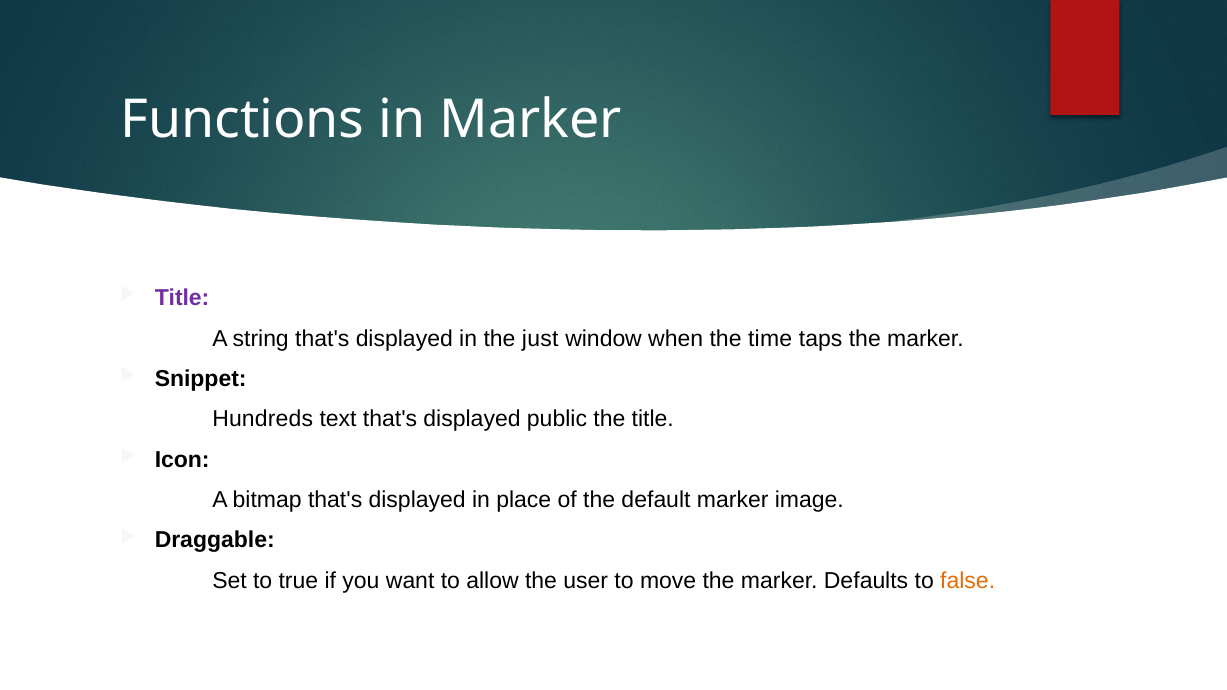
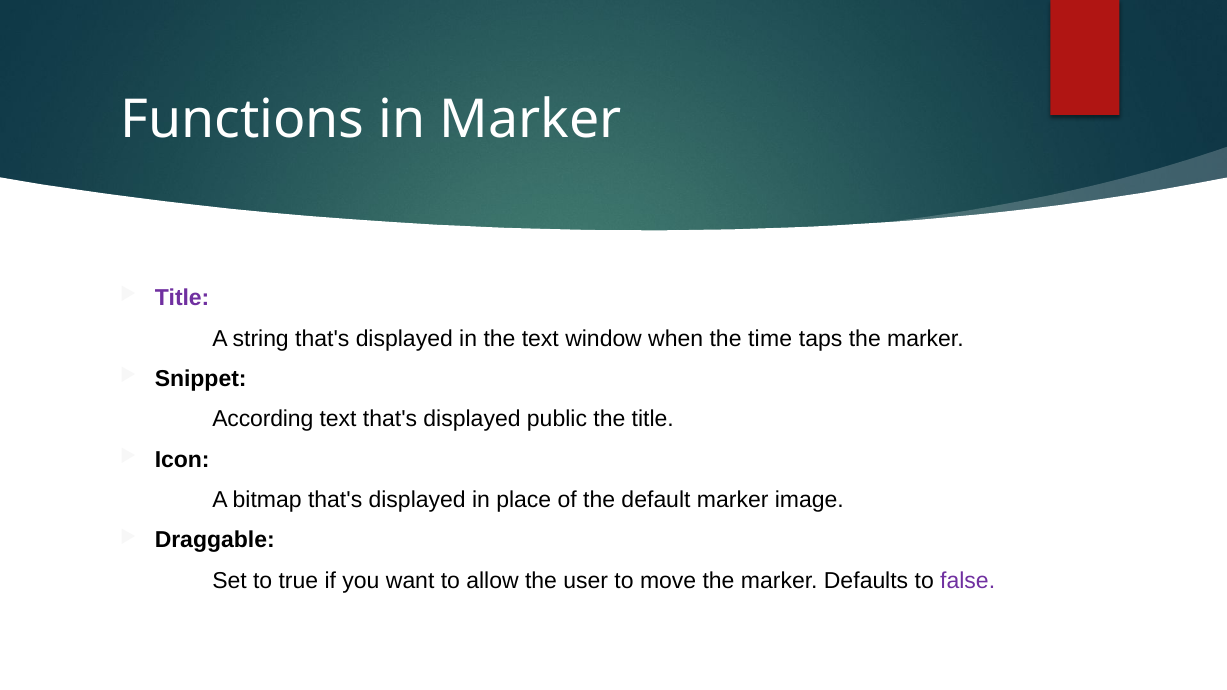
the just: just -> text
Hundreds: Hundreds -> According
false colour: orange -> purple
